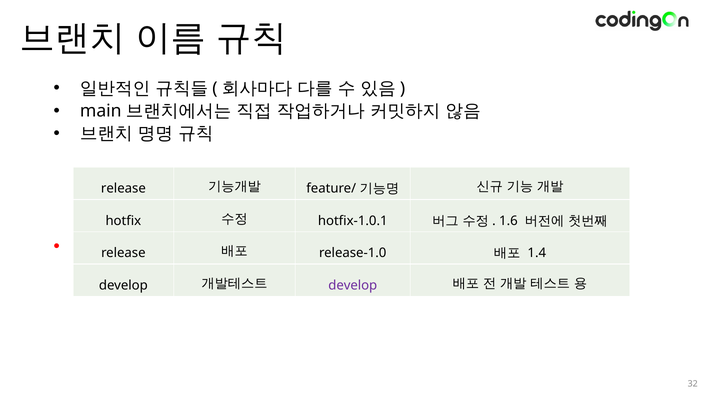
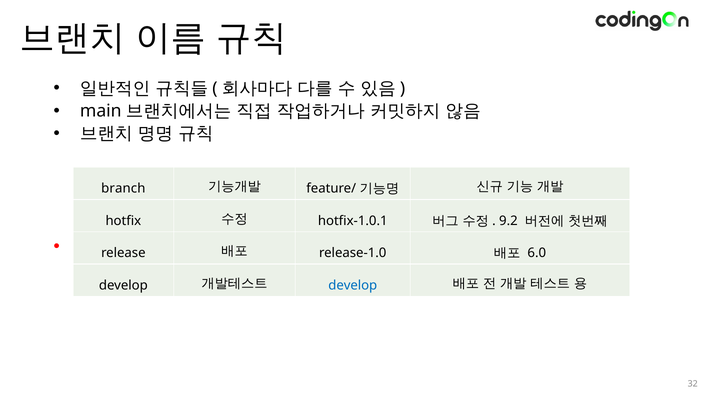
release at (123, 189): release -> branch
1.6: 1.6 -> 9.2
1.4: 1.4 -> 6.0
develop at (353, 286) colour: purple -> blue
